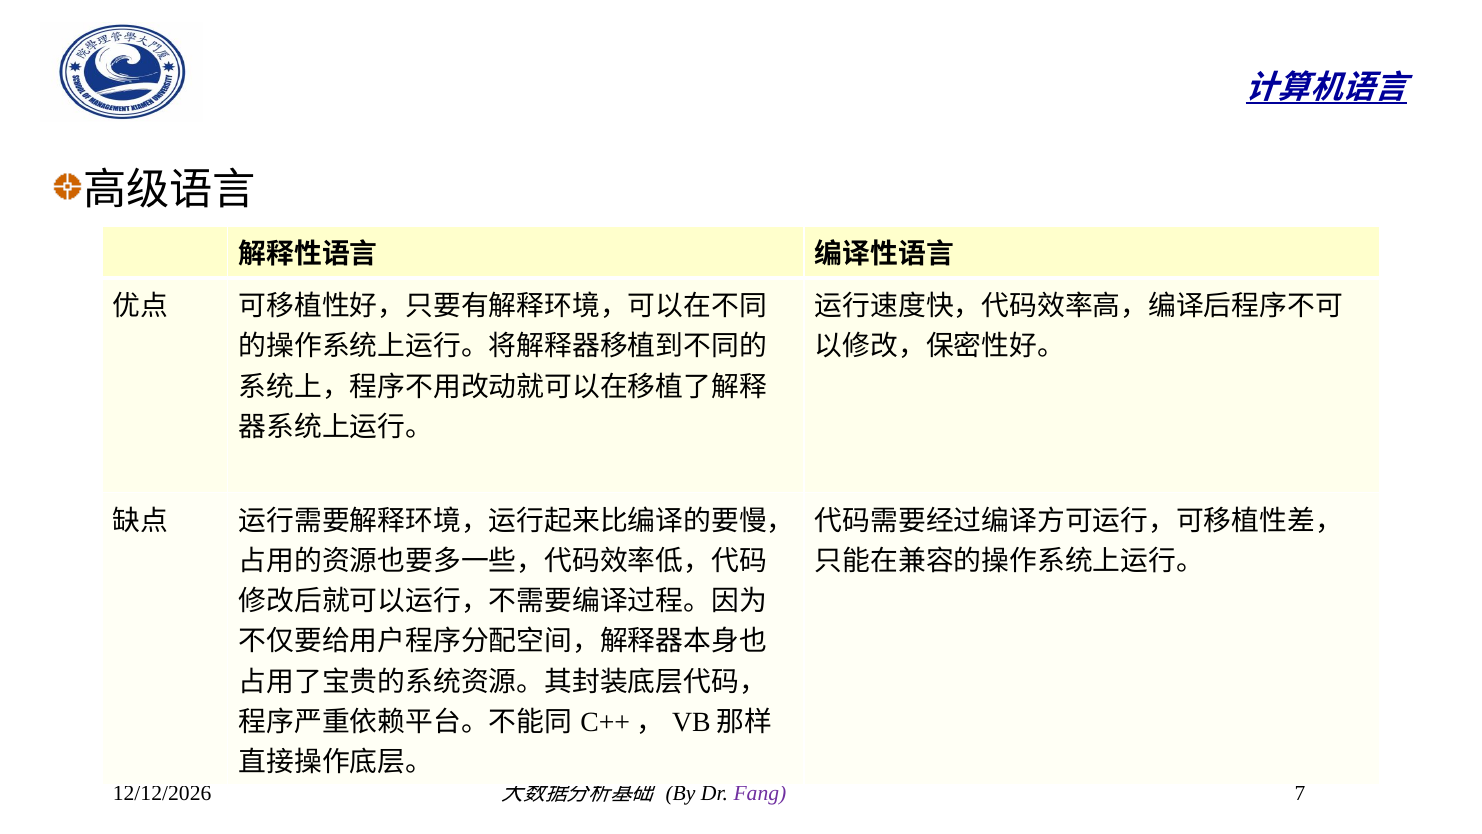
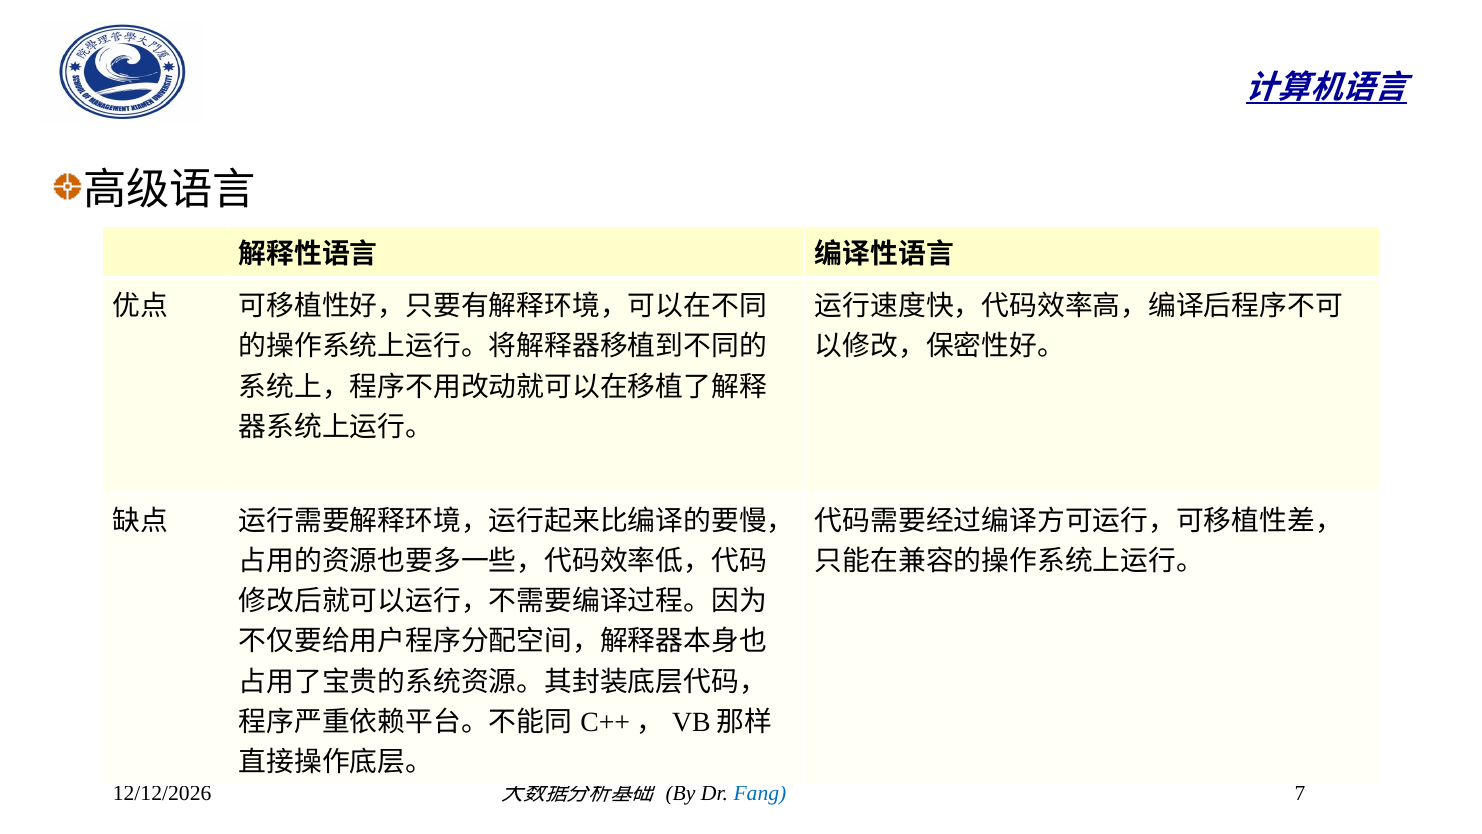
Fang colour: purple -> blue
